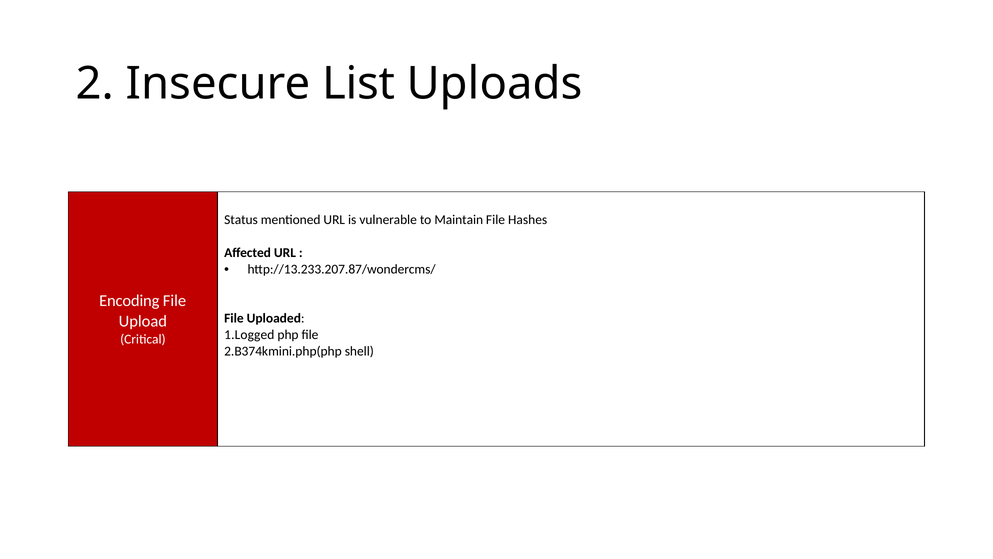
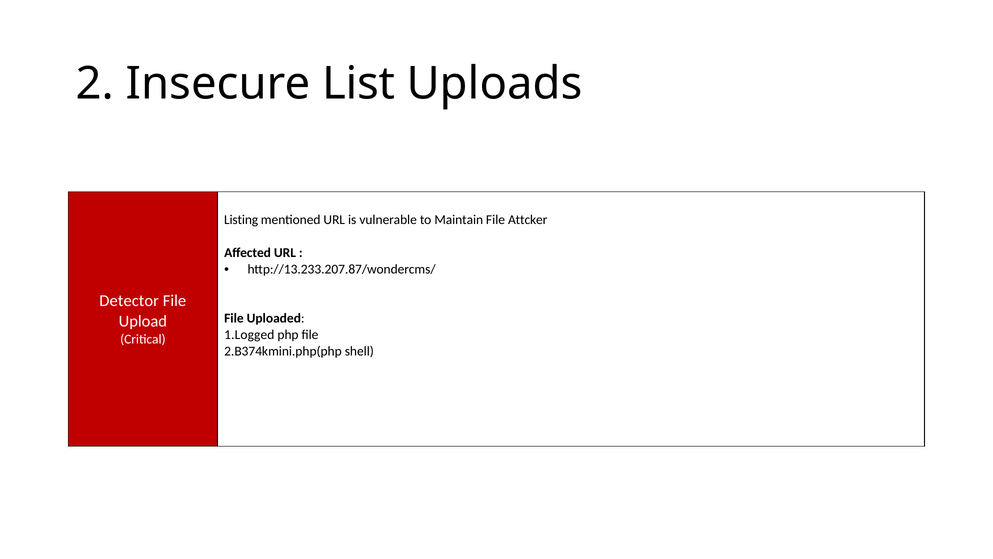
Status: Status -> Listing
Hashes: Hashes -> Attcker
Encoding: Encoding -> Detector
